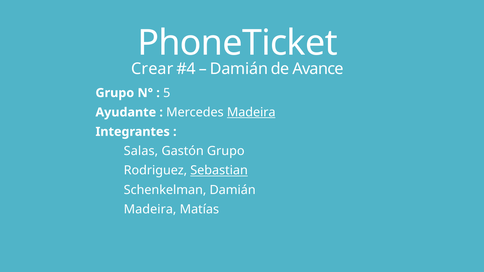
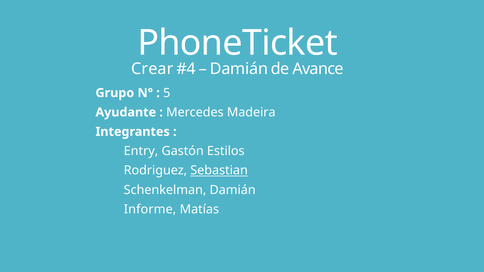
Madeira at (251, 112) underline: present -> none
Salas: Salas -> Entry
Gastón Grupo: Grupo -> Estilos
Madeira at (150, 209): Madeira -> Informe
